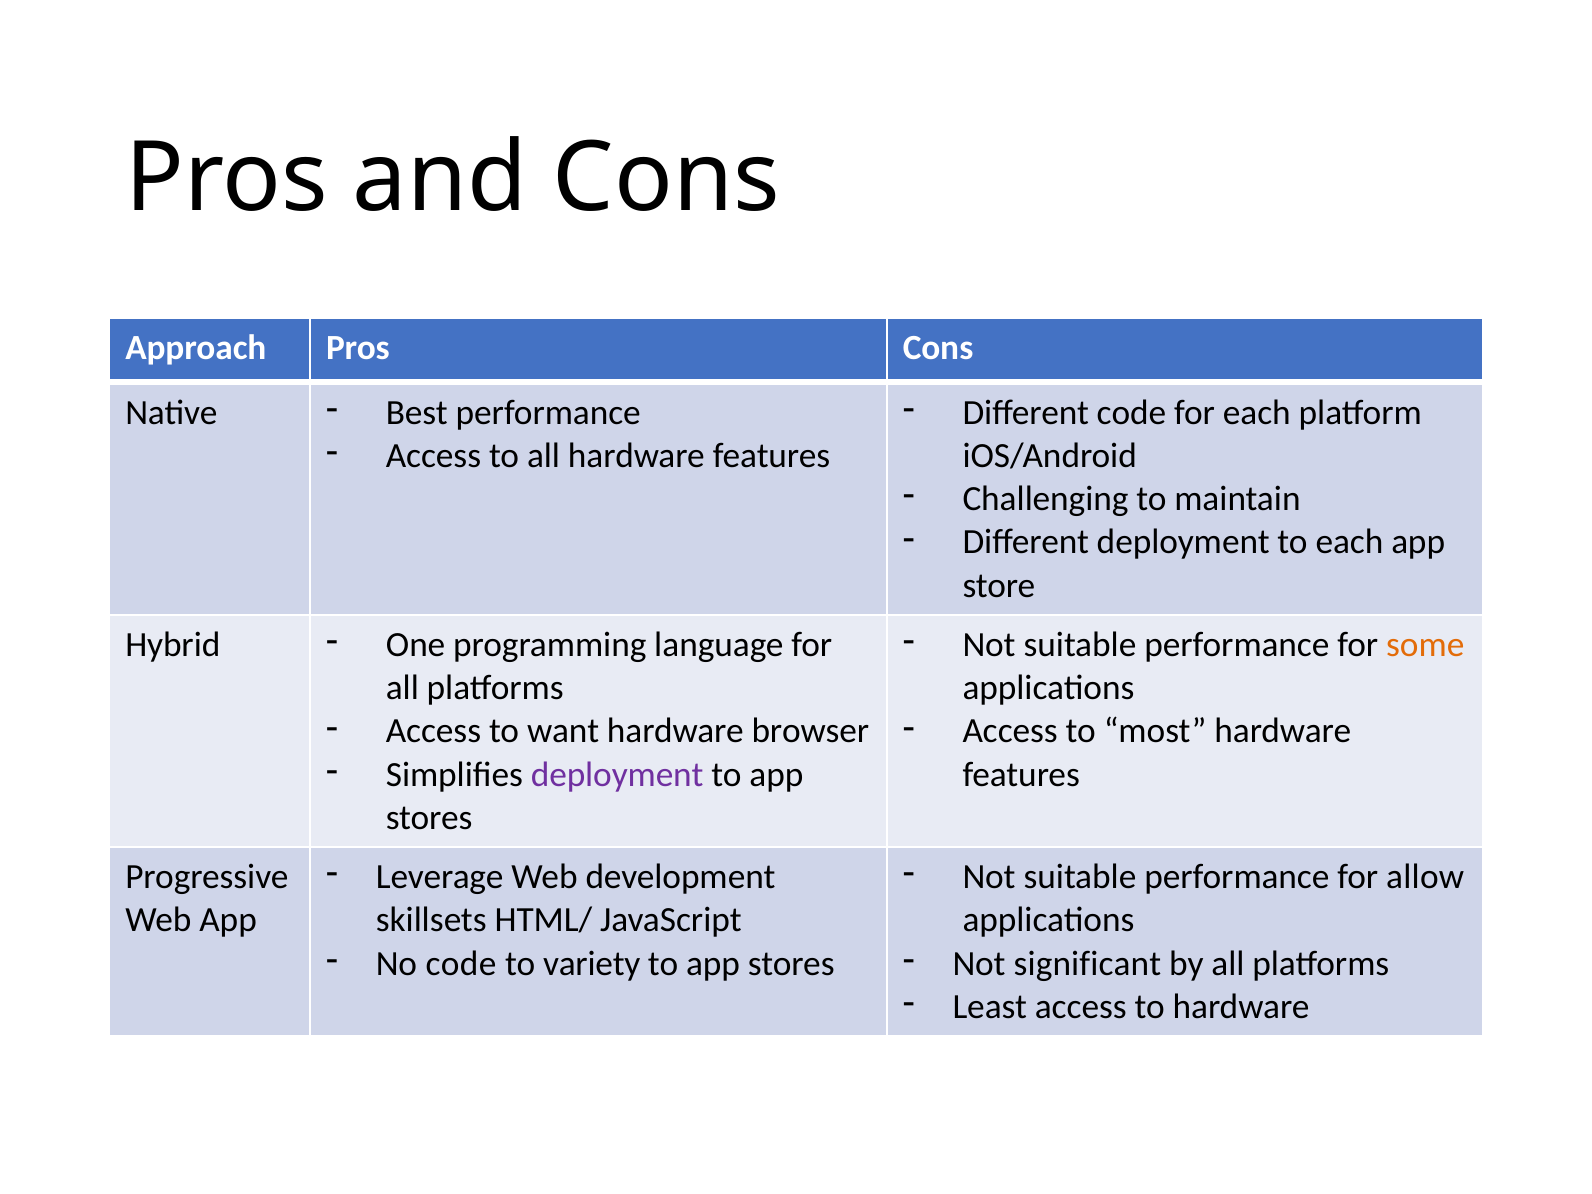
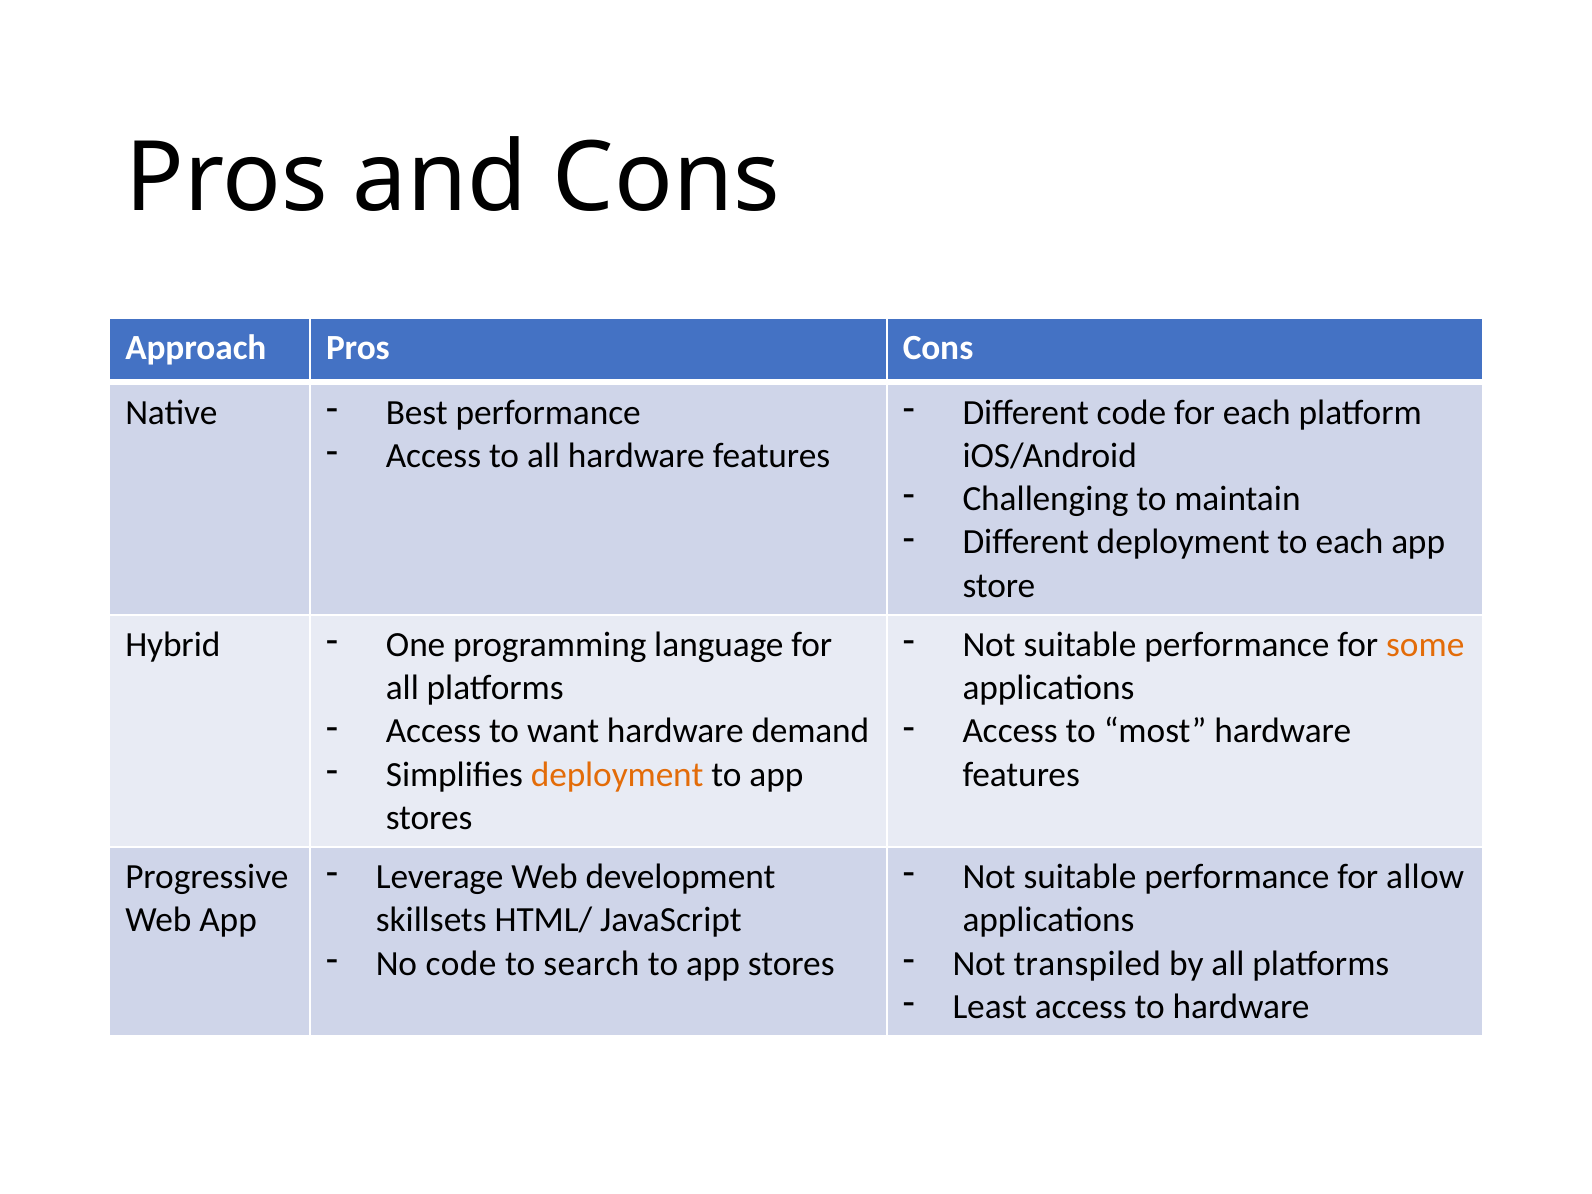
browser: browser -> demand
deployment at (617, 774) colour: purple -> orange
variety: variety -> search
significant: significant -> transpiled
